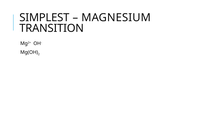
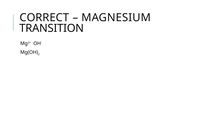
SIMPLEST: SIMPLEST -> CORRECT
